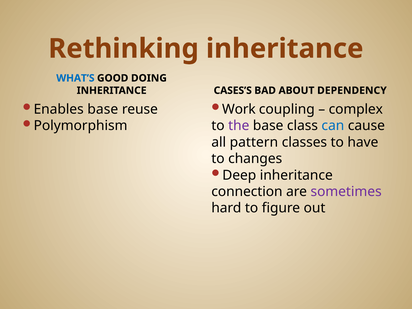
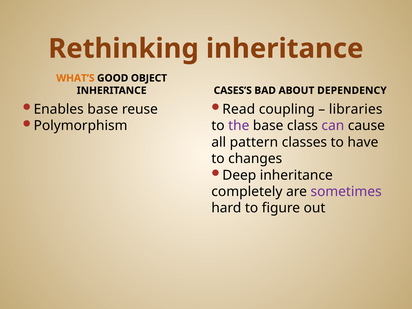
WHAT’S colour: blue -> orange
DOING: DOING -> OBJECT
Work: Work -> Read
complex: complex -> libraries
can colour: blue -> purple
connection: connection -> completely
